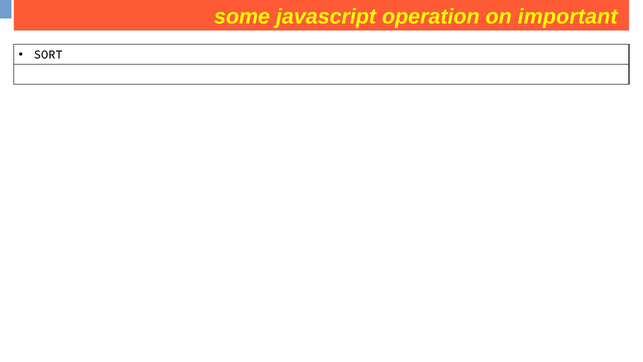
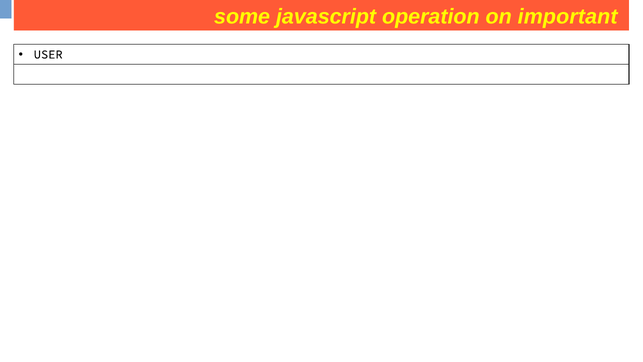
SORT: SORT -> USER
